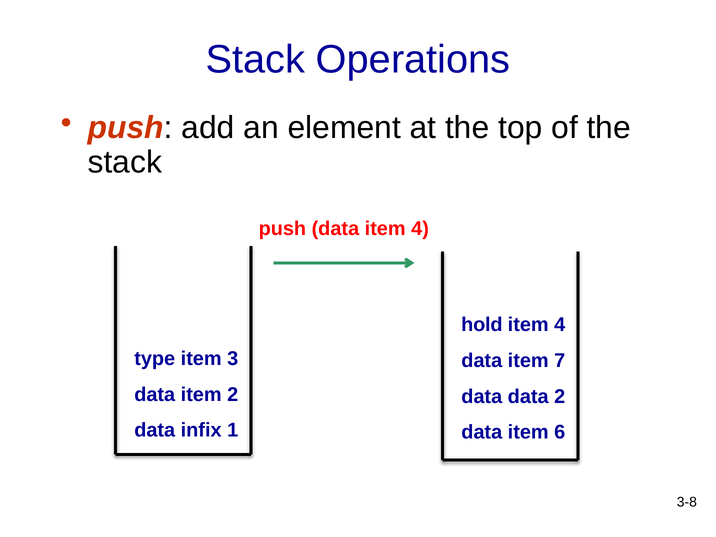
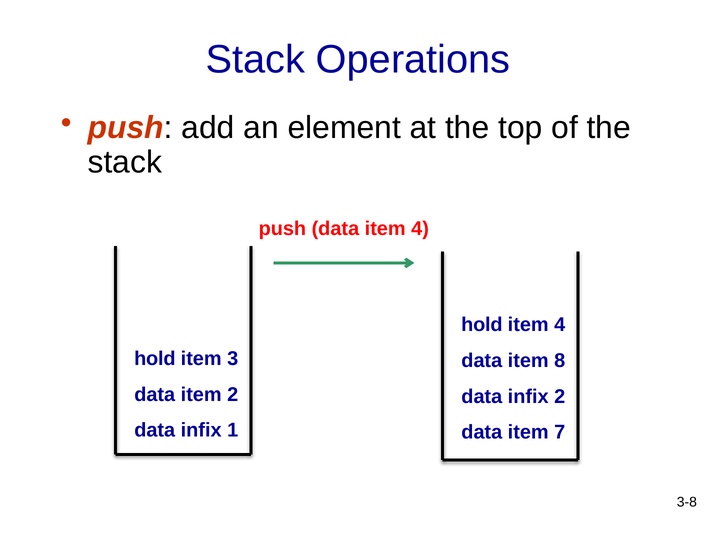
type at (155, 359): type -> hold
7: 7 -> 8
data at (528, 396): data -> infix
6: 6 -> 7
